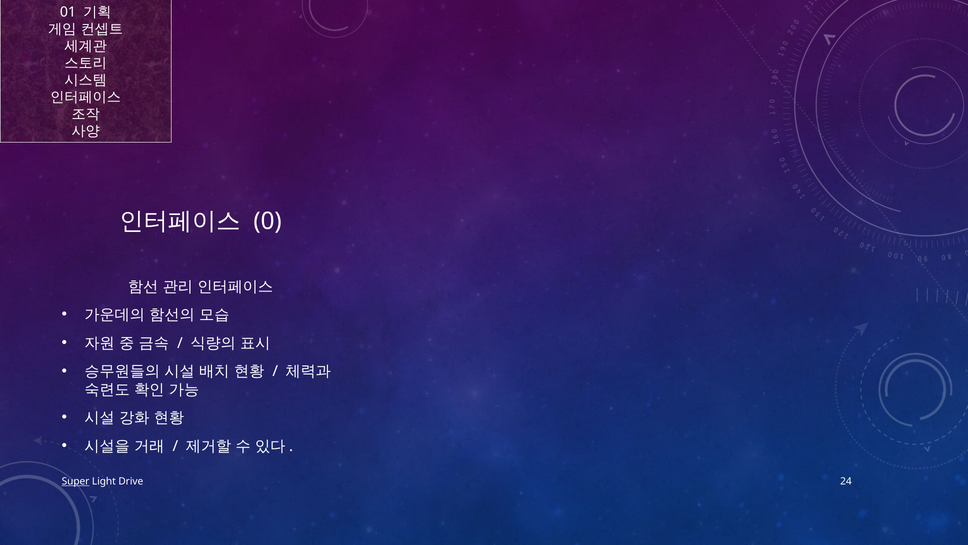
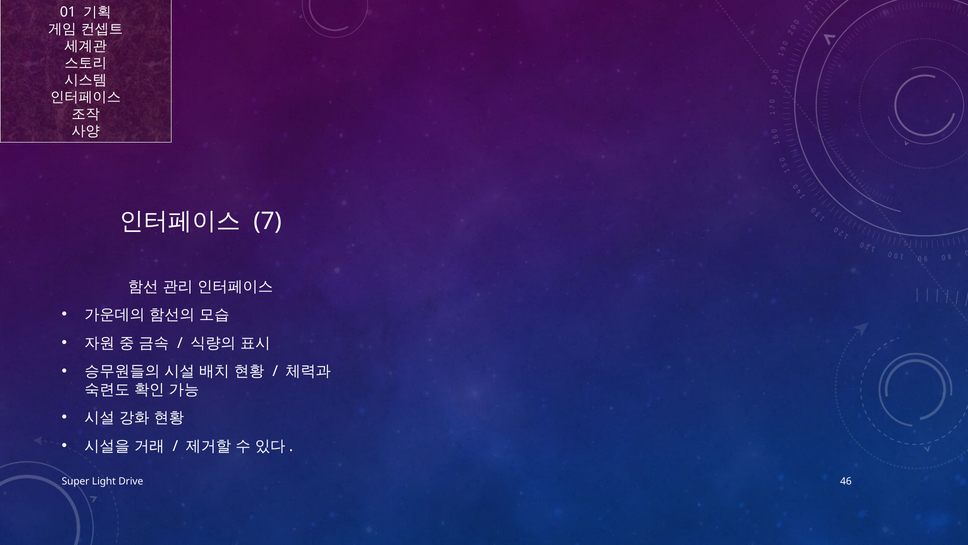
0: 0 -> 7
Super underline: present -> none
24: 24 -> 46
